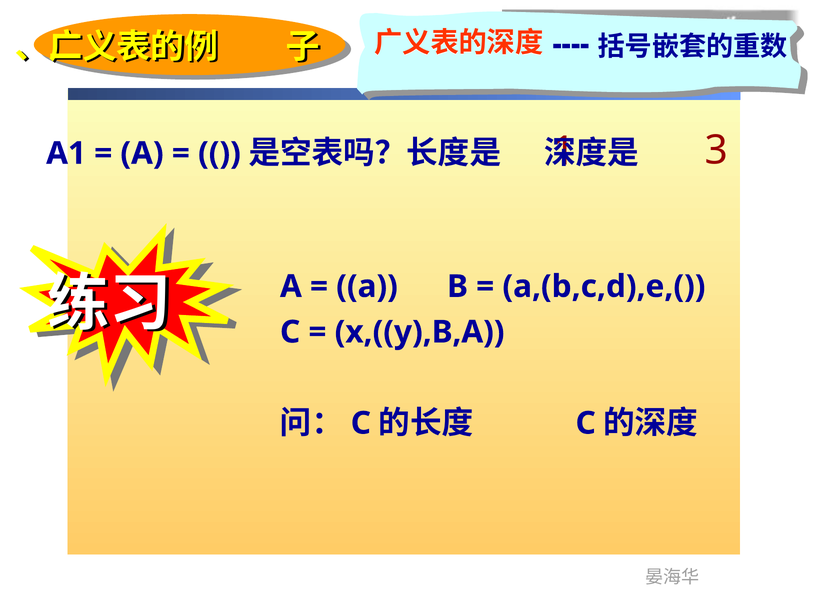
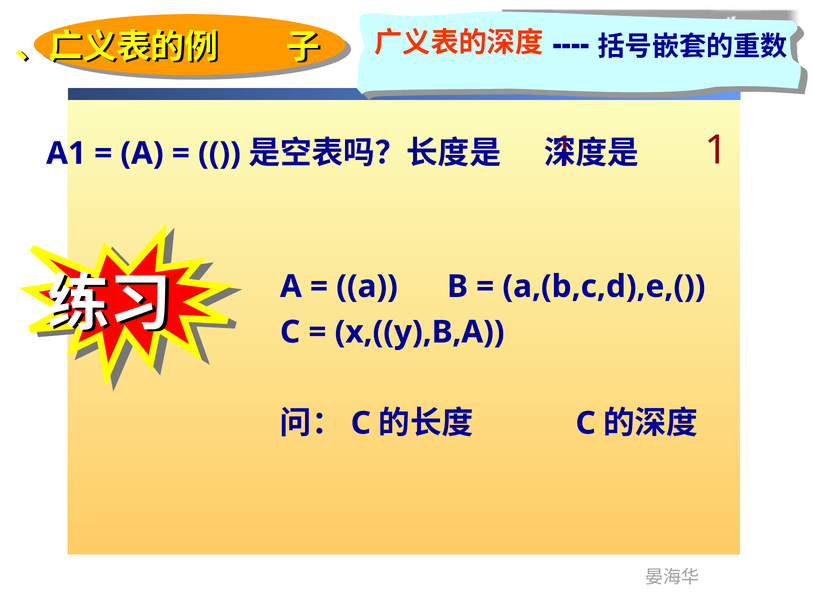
3 at (716, 150): 3 -> 1
